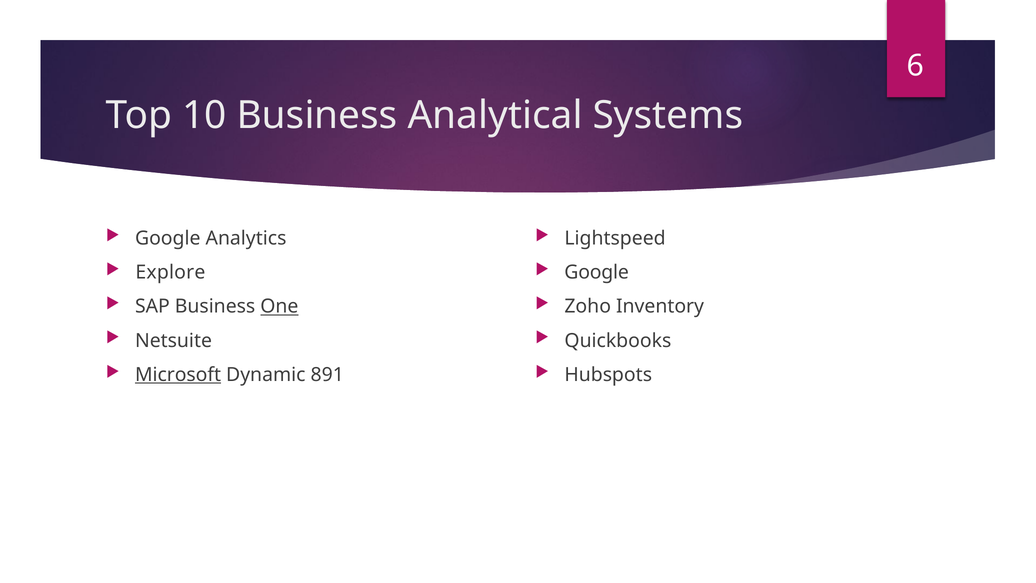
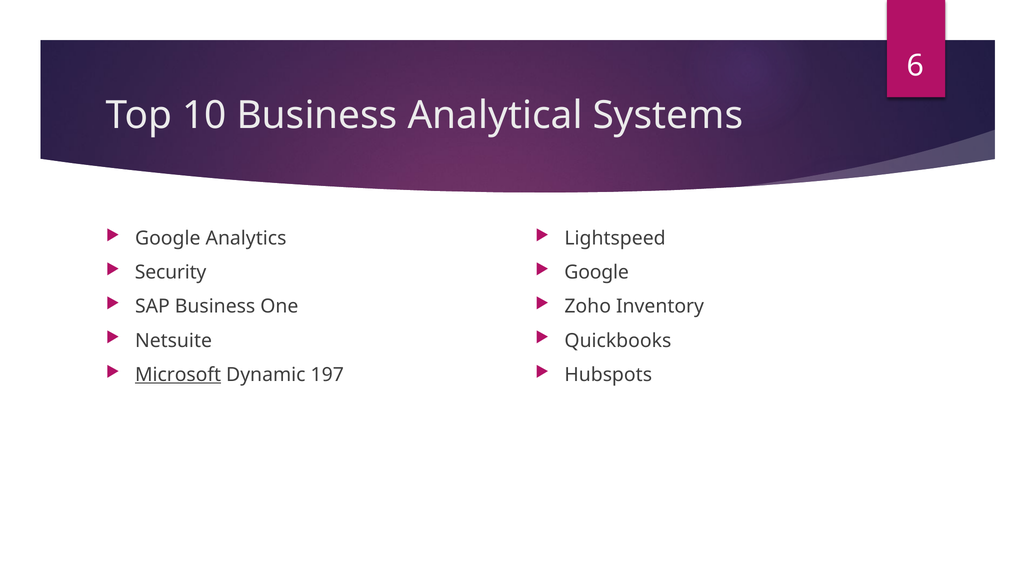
Explore: Explore -> Security
One underline: present -> none
891: 891 -> 197
